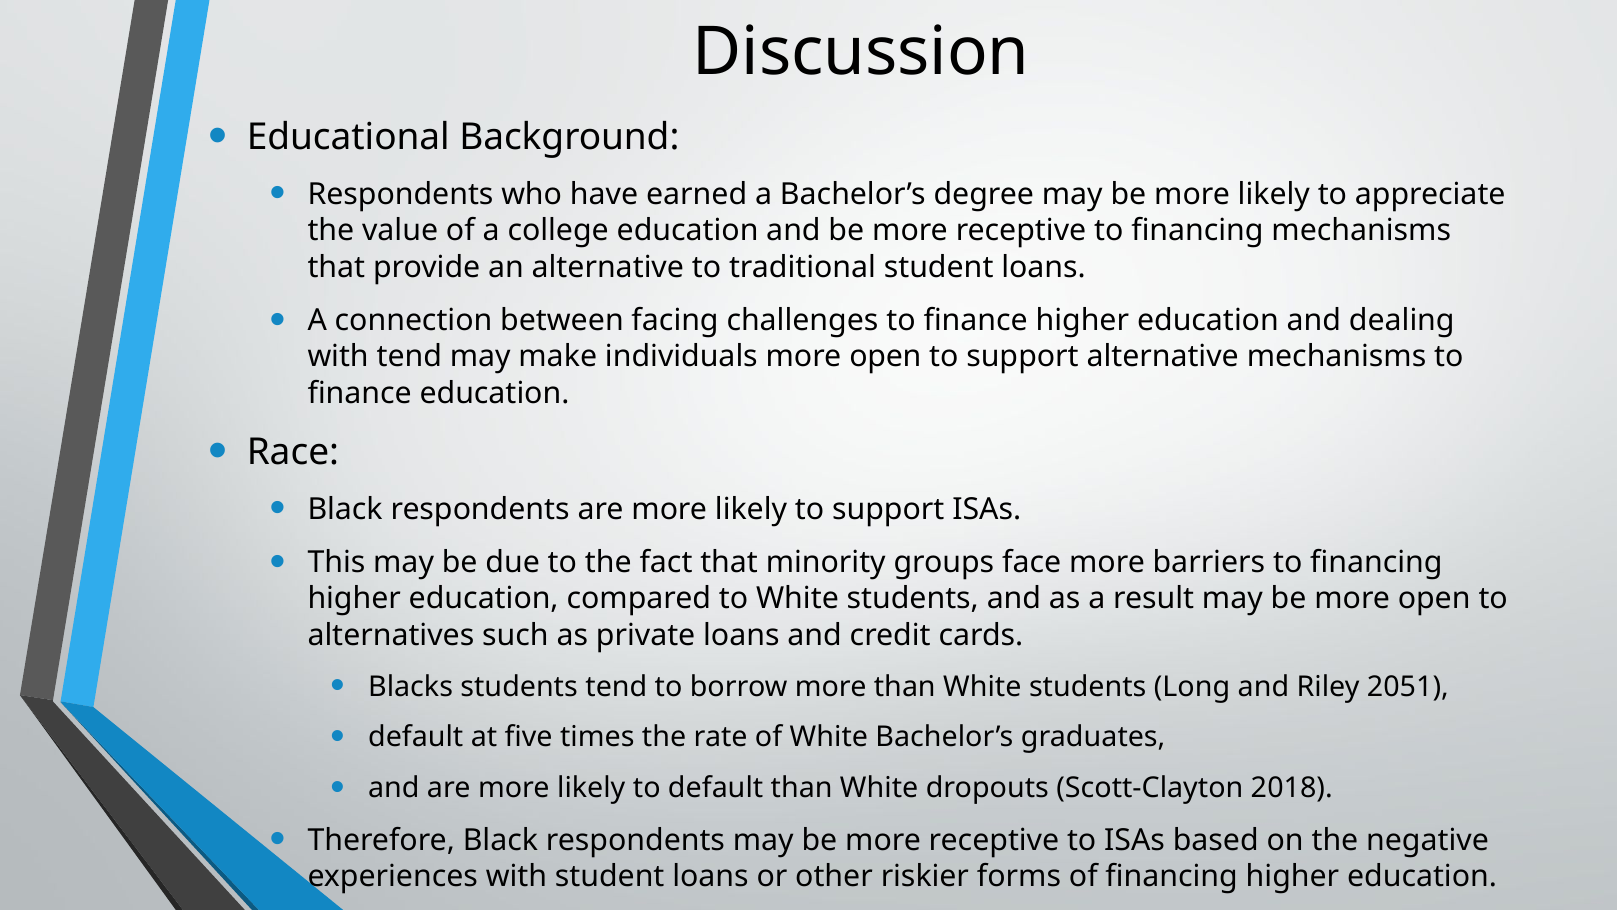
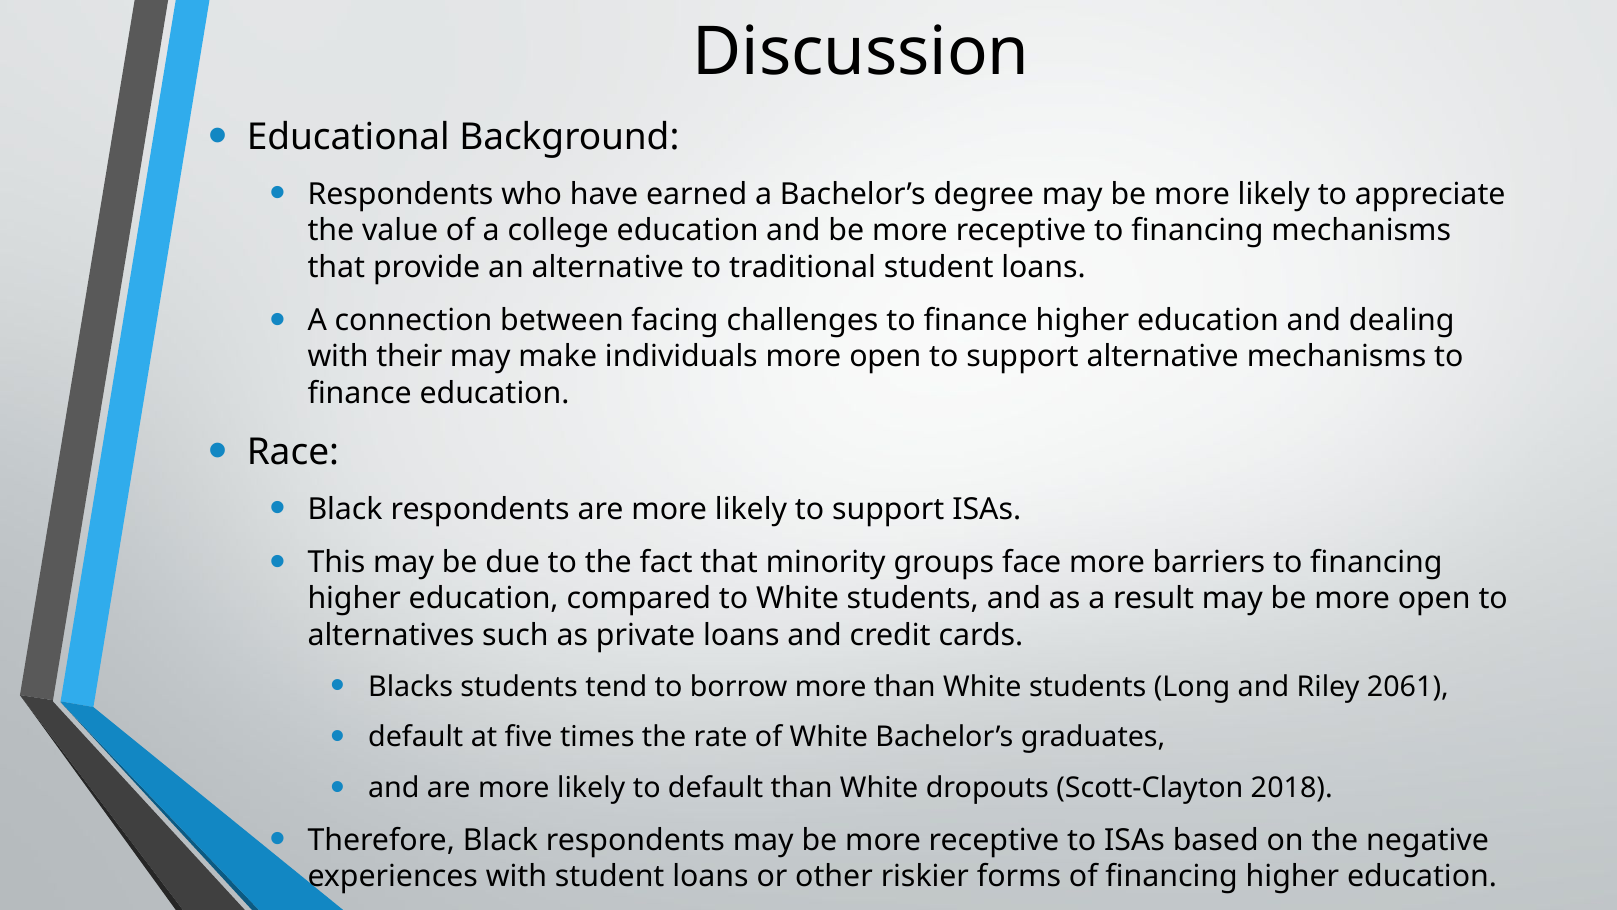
with tend: tend -> their
2051: 2051 -> 2061
